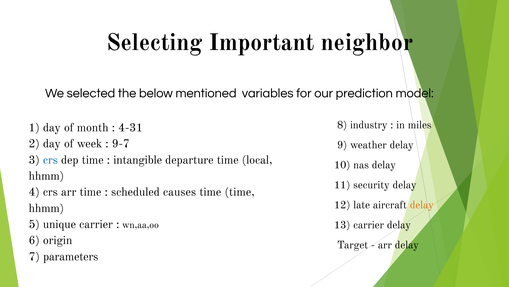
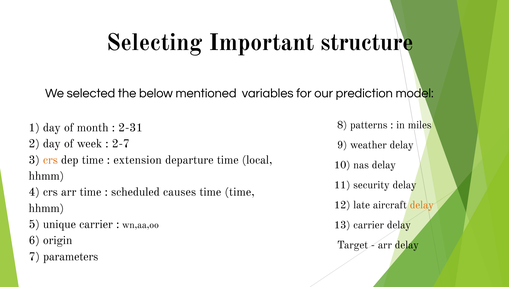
neighbor: neighbor -> structure
industry: industry -> patterns
4-31: 4-31 -> 2-31
9-7: 9-7 -> 2-7
crs at (50, 159) colour: blue -> orange
intangible: intangible -> extension
